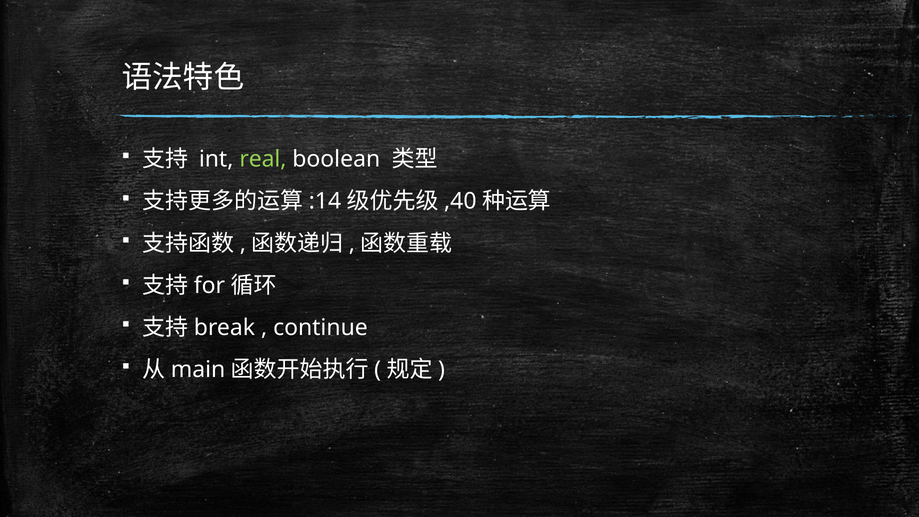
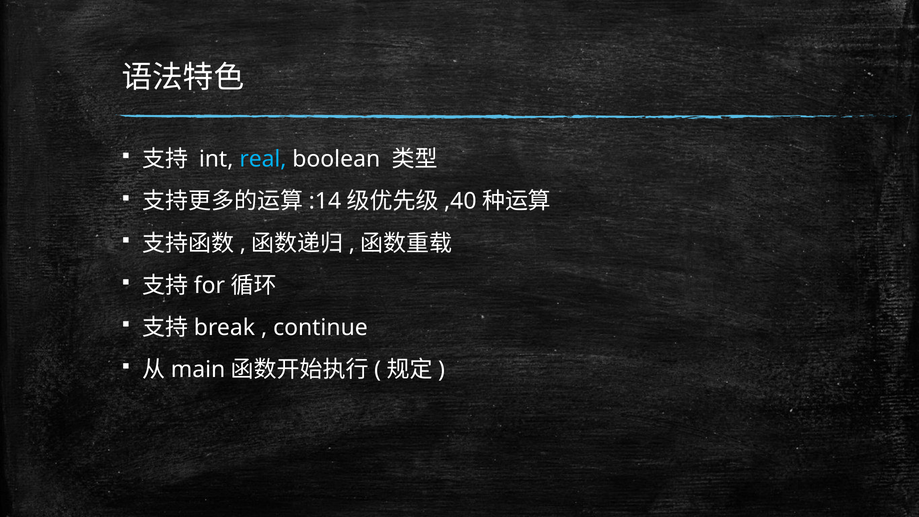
real colour: light green -> light blue
